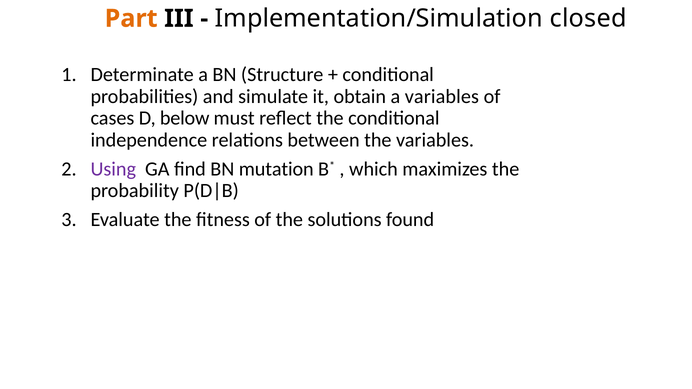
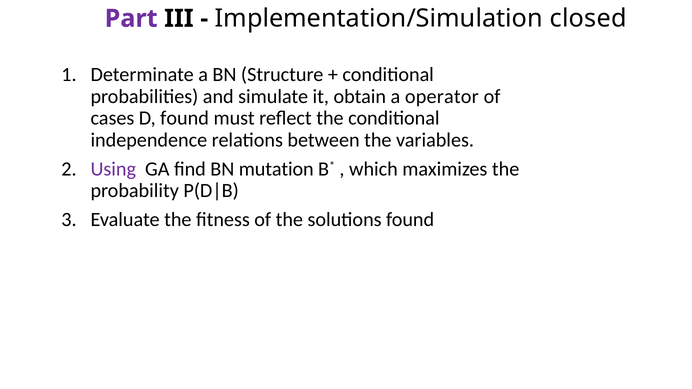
Part colour: orange -> purple
a variables: variables -> operator
D below: below -> found
